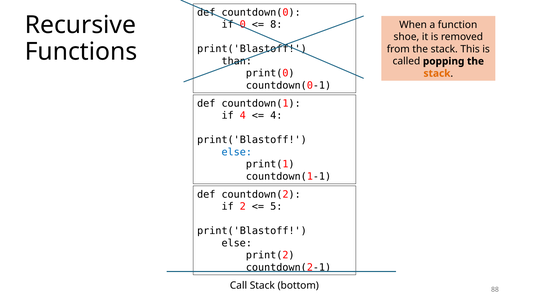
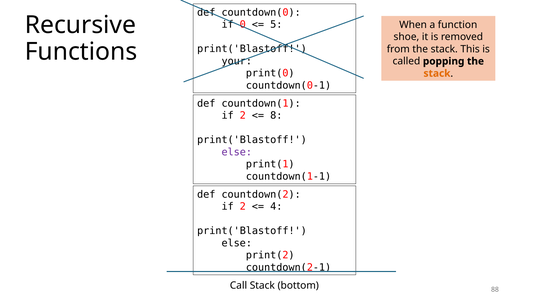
8: 8 -> 5
than: than -> your
4 at (243, 116): 4 -> 2
4 at (276, 116): 4 -> 8
else at (237, 152) colour: blue -> purple
5: 5 -> 4
